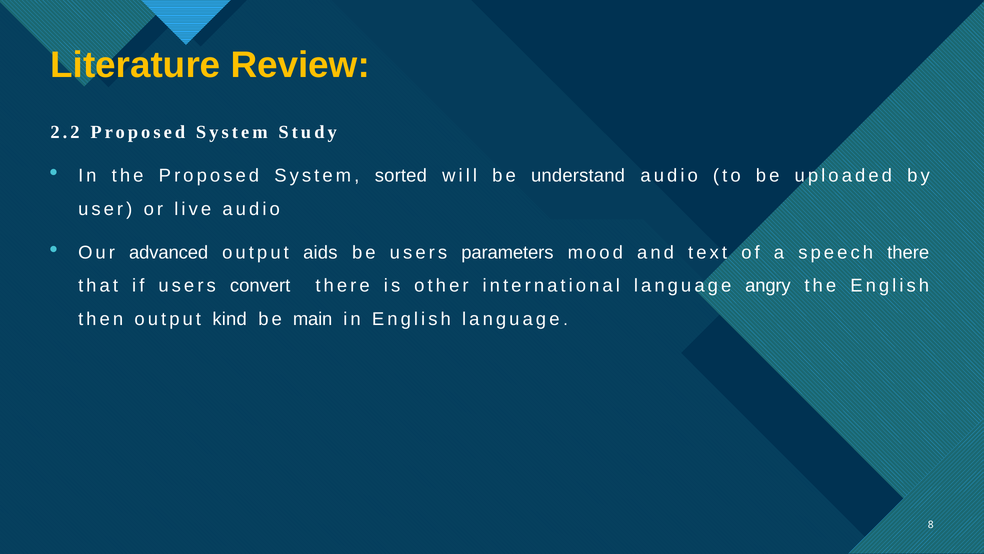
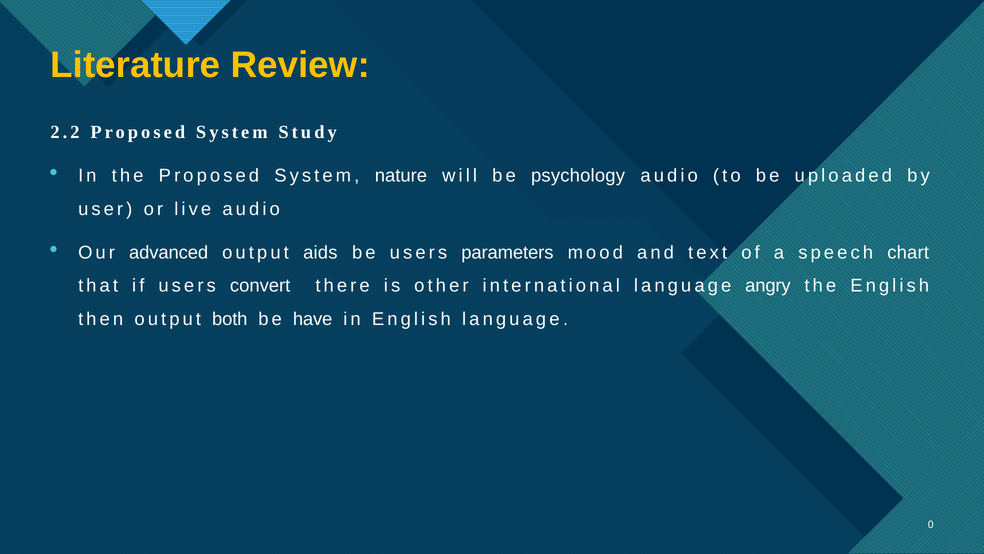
sorted: sorted -> nature
understand: understand -> psychology
speech there: there -> chart
kind: kind -> both
main: main -> have
8: 8 -> 0
